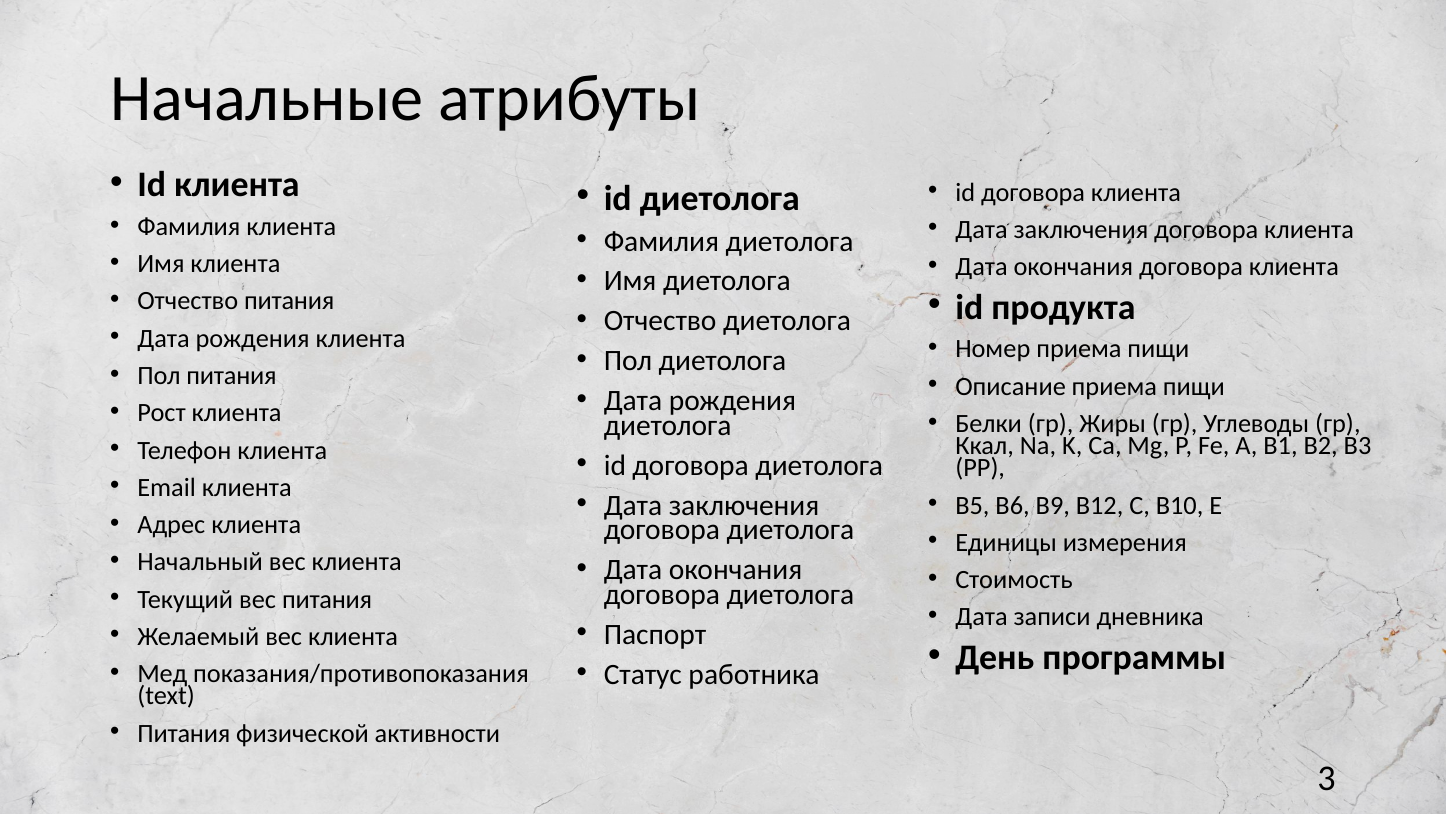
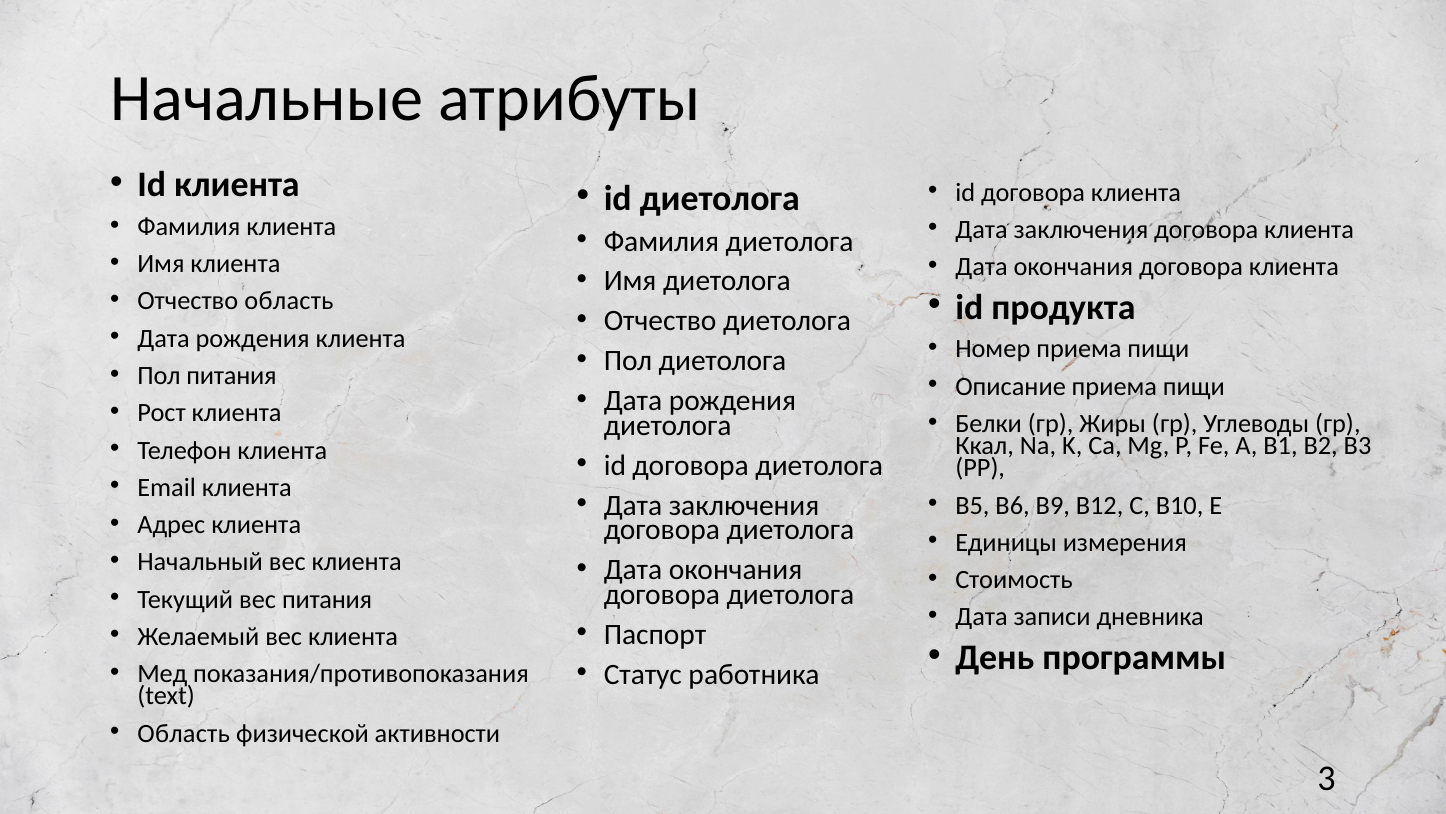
Отчество питания: питания -> область
Питания at (184, 733): Питания -> Область
